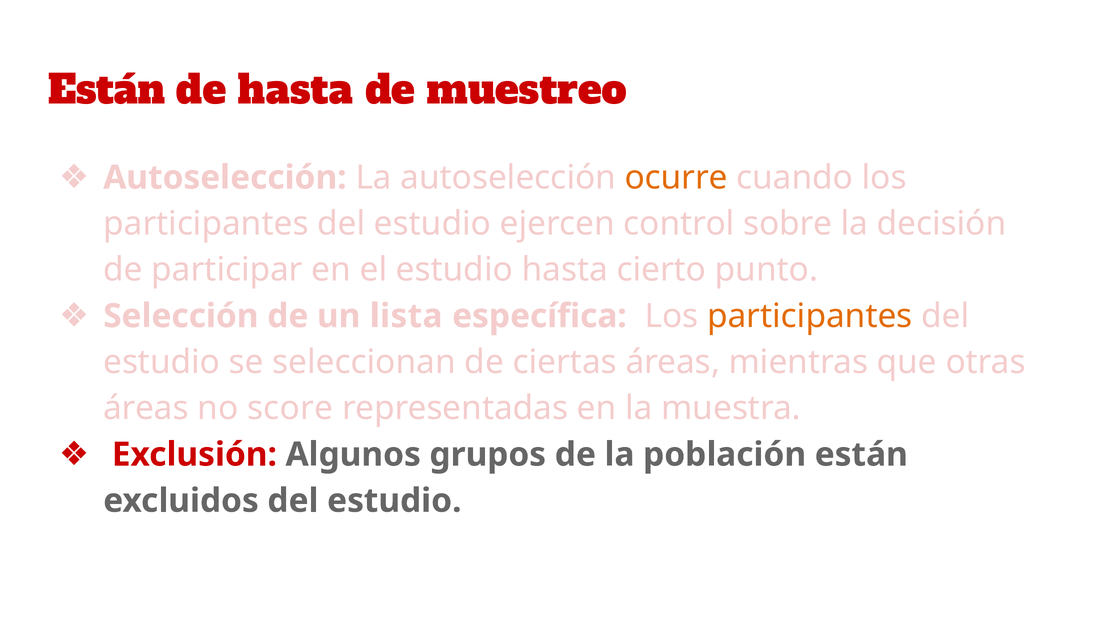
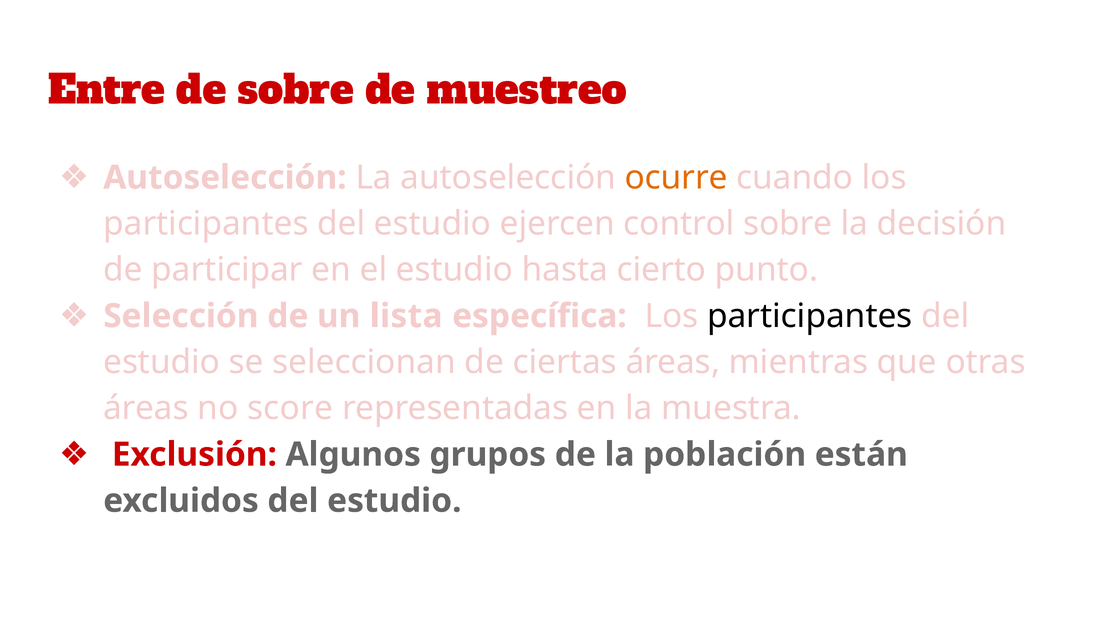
Están at (107, 91): Están -> Entre
de hasta: hasta -> sobre
participantes at (810, 316) colour: orange -> black
